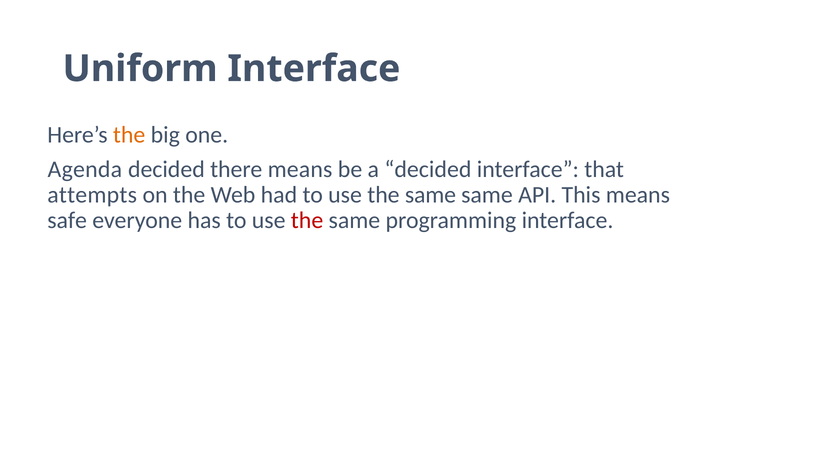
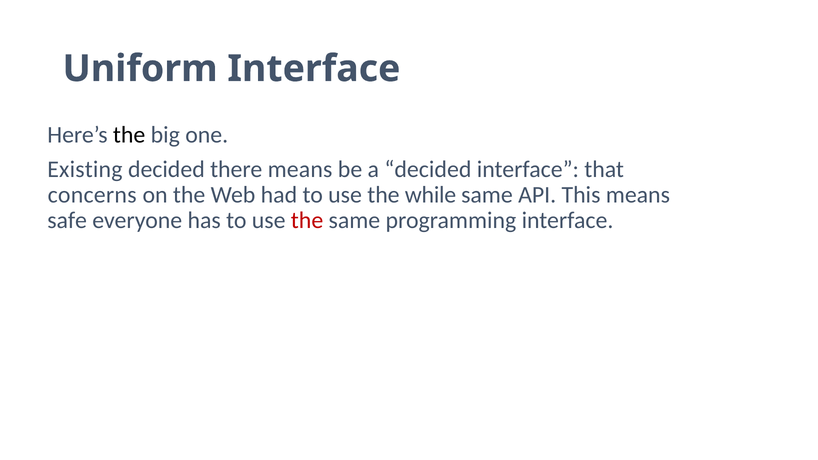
the at (129, 135) colour: orange -> black
Agenda: Agenda -> Existing
attempts: attempts -> concerns
same at (430, 195): same -> while
